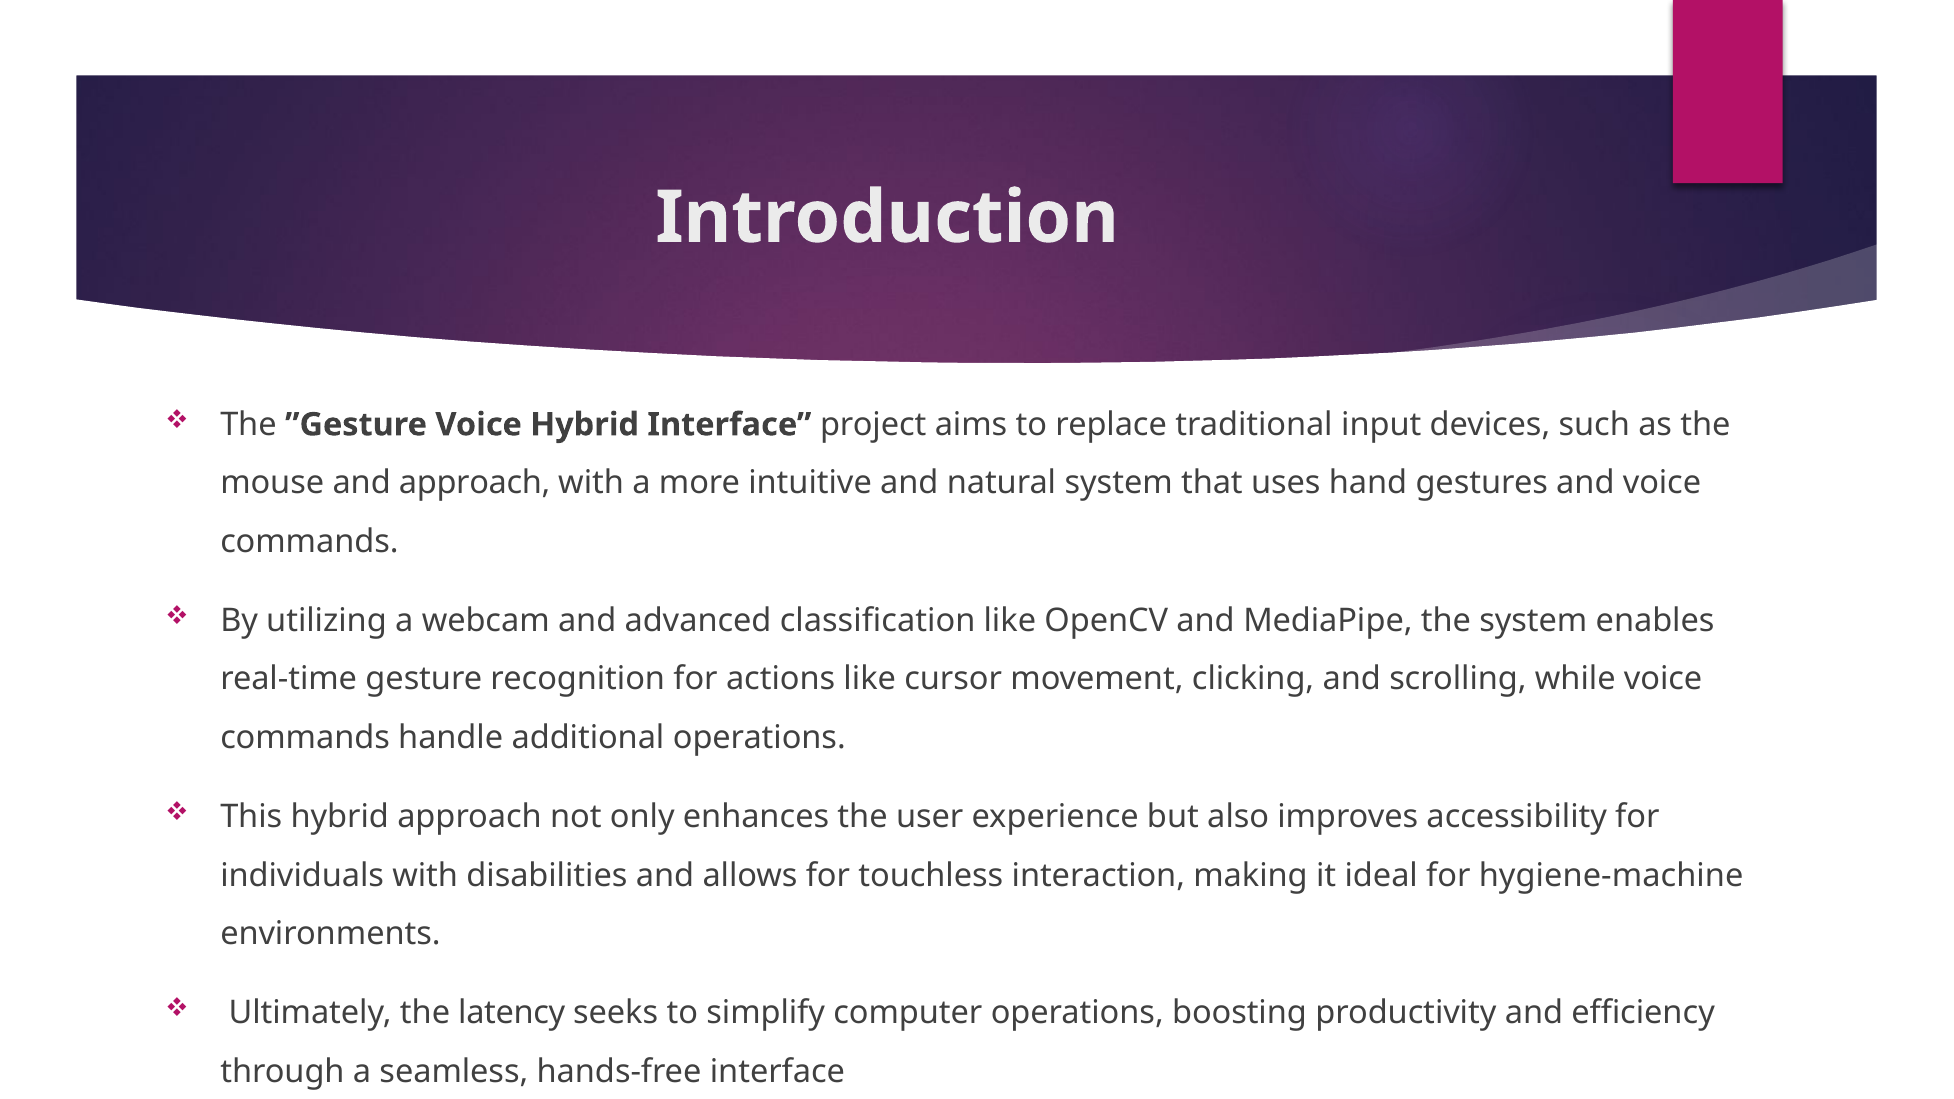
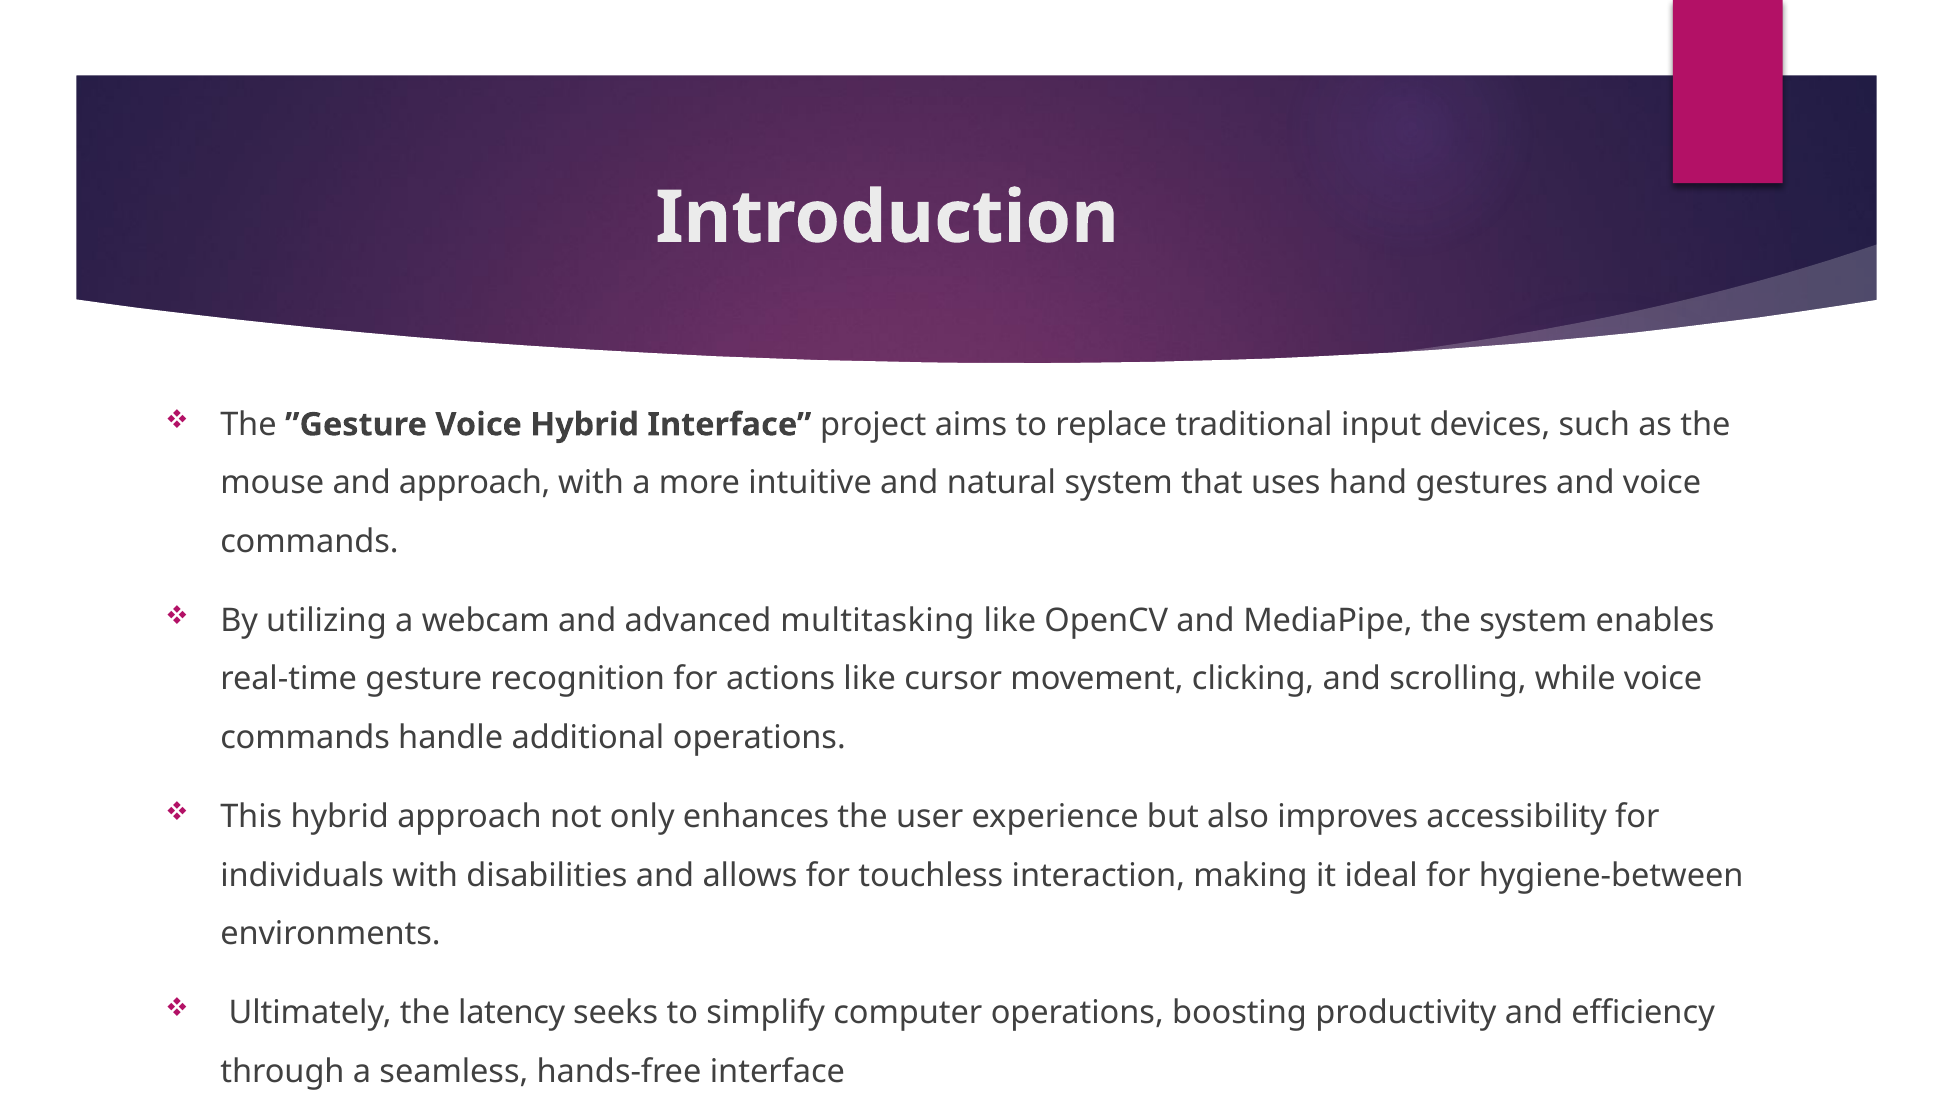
classification: classification -> multitasking
hygiene-machine: hygiene-machine -> hygiene-between
